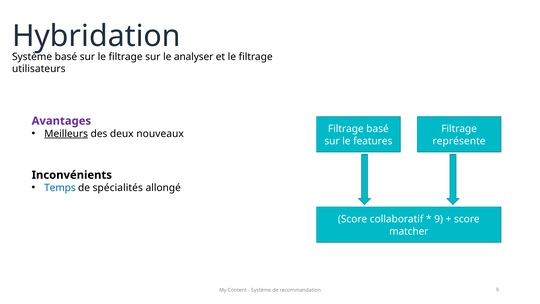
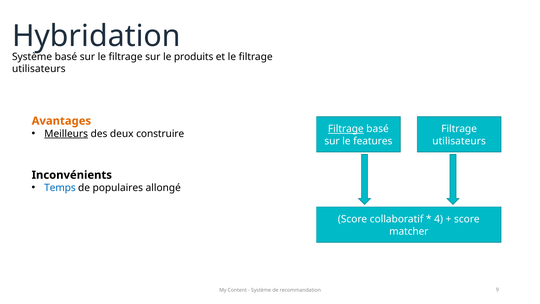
analyser: analyser -> produits
Avantages colour: purple -> orange
Filtrage at (346, 129) underline: none -> present
nouveaux: nouveaux -> construire
représente at (459, 141): représente -> utilisateurs
spécialités: spécialités -> populaires
9 at (439, 219): 9 -> 4
